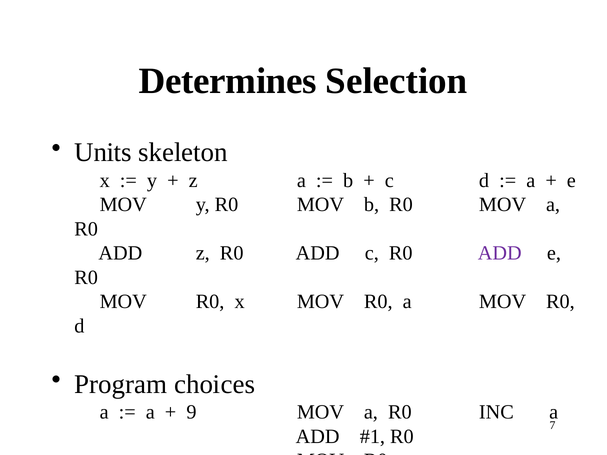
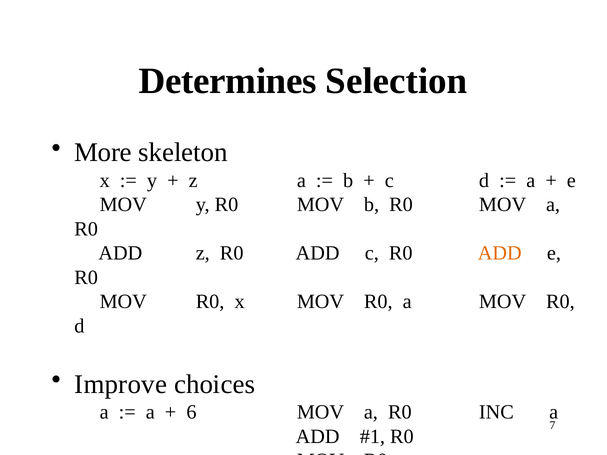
Units: Units -> More
ADD at (500, 253) colour: purple -> orange
Program: Program -> Improve
9: 9 -> 6
